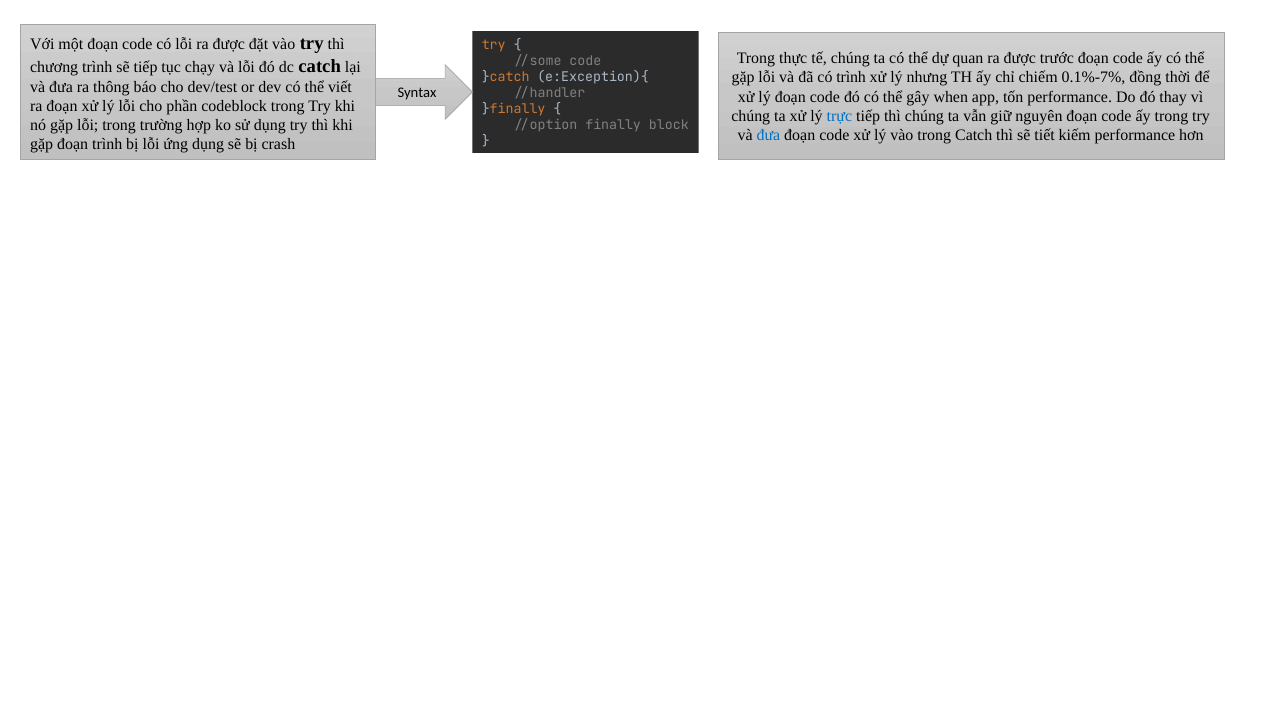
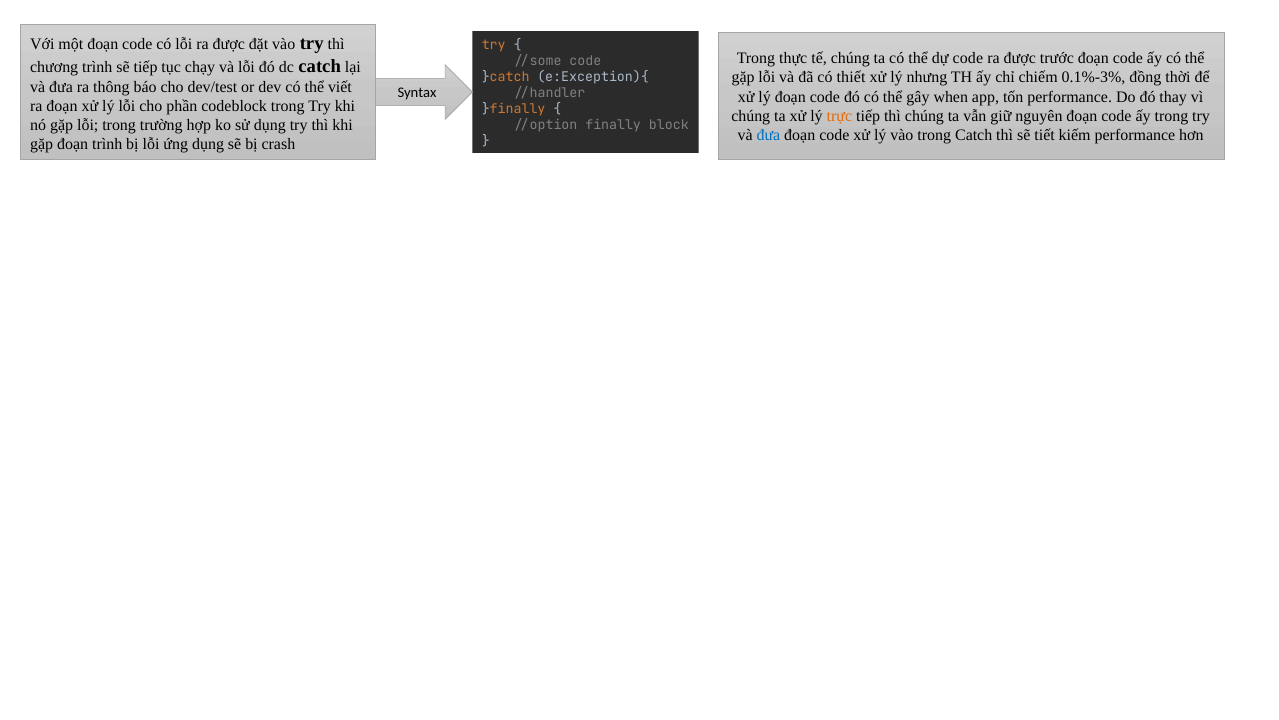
dự quan: quan -> code
có trình: trình -> thiết
0.1%-7%: 0.1%-7% -> 0.1%-3%
trực colour: blue -> orange
